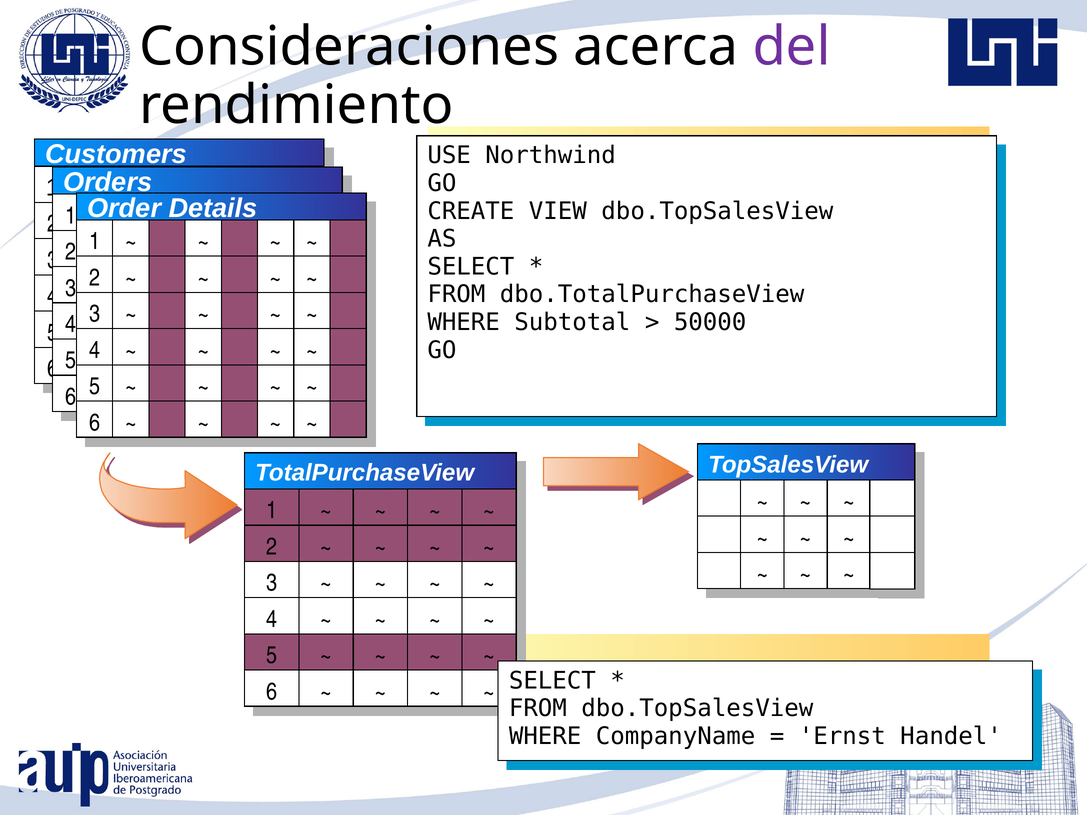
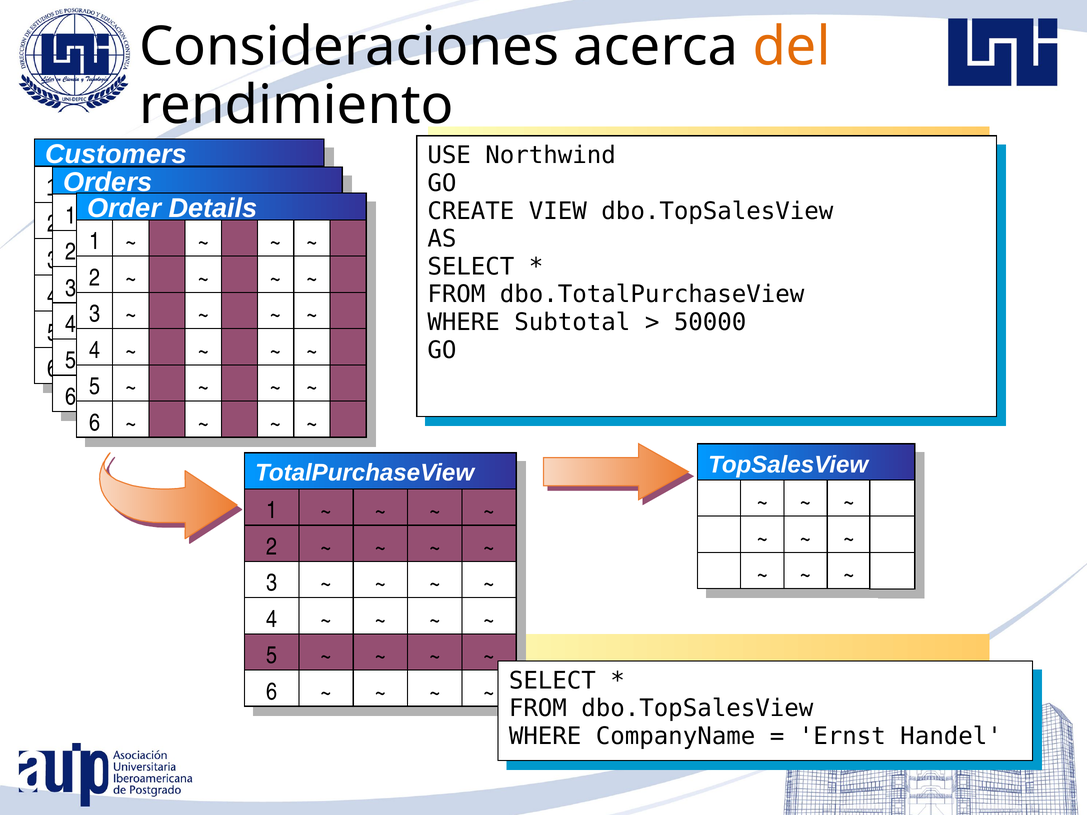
del colour: purple -> orange
